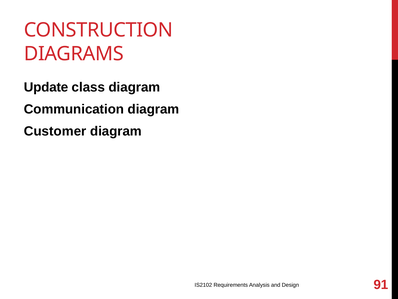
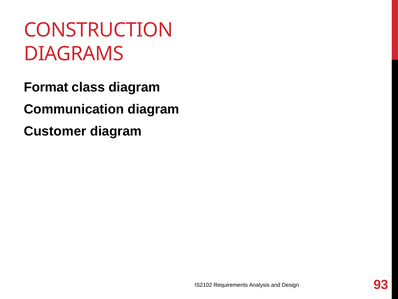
Update: Update -> Format
91: 91 -> 93
